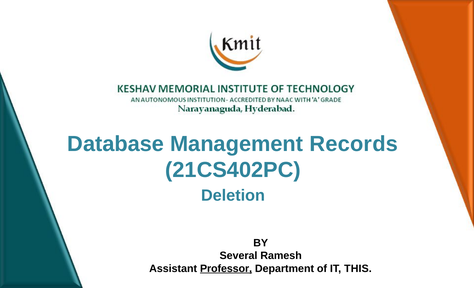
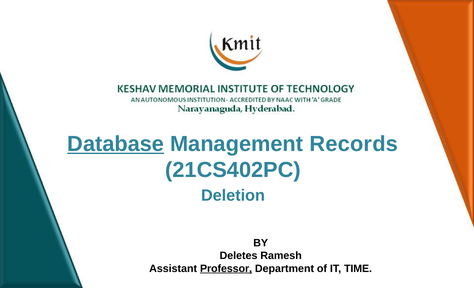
Database underline: none -> present
Several: Several -> Deletes
THIS: THIS -> TIME
